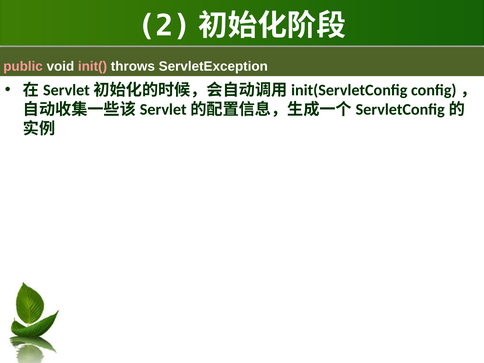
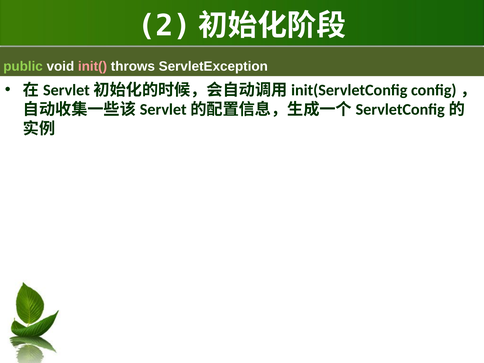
public colour: pink -> light green
